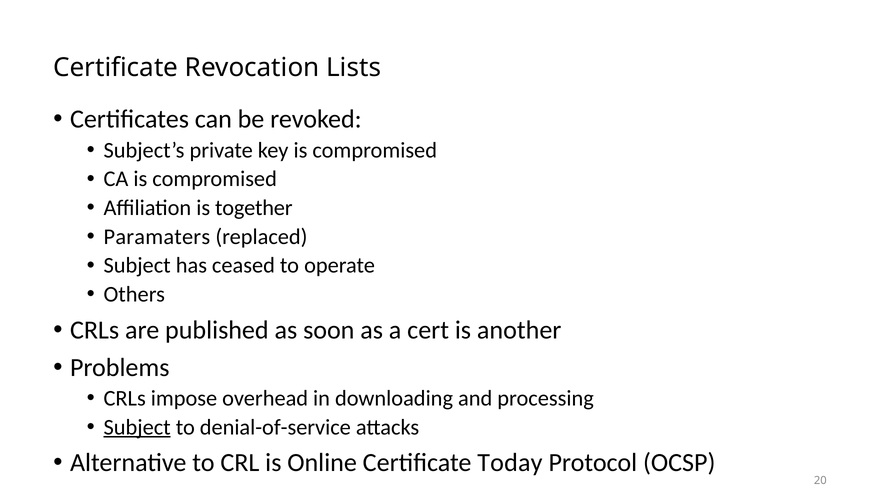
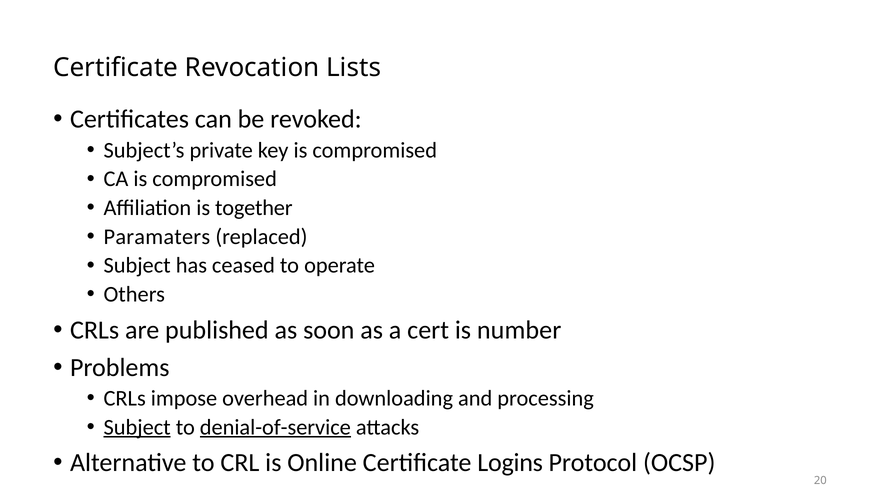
another: another -> number
denial-of-service underline: none -> present
Today: Today -> Logins
